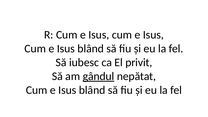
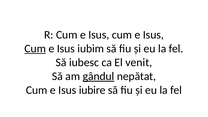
Cum at (35, 49) underline: none -> present
blând at (91, 49): blând -> iubim
privit: privit -> venit
blând at (92, 90): blând -> iubire
